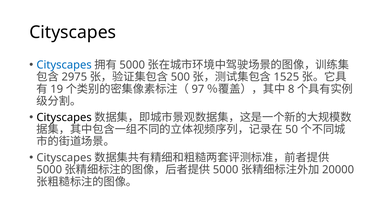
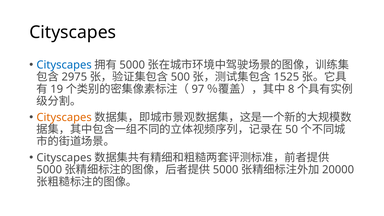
Cityscapes at (64, 117) colour: black -> orange
